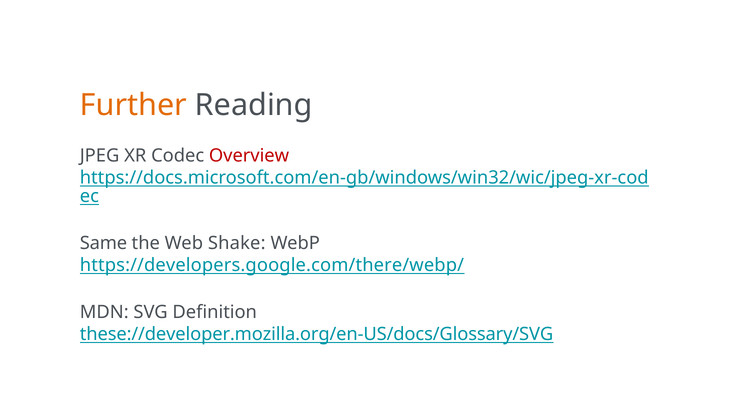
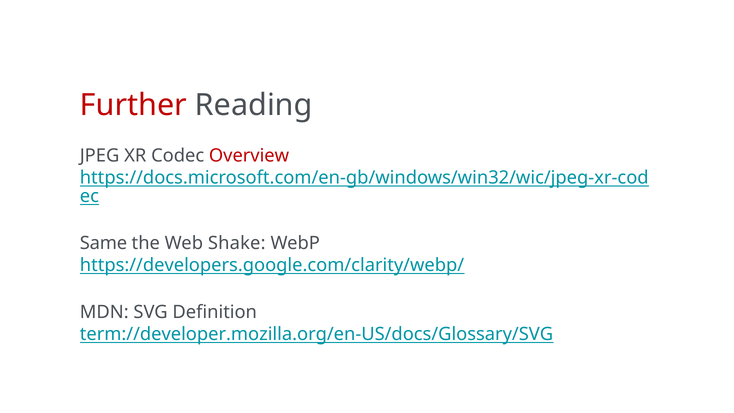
Further colour: orange -> red
https://developers.google.com/there/webp/: https://developers.google.com/there/webp/ -> https://developers.google.com/clarity/webp/
these://developer.mozilla.org/en-US/docs/Glossary/SVG: these://developer.mozilla.org/en-US/docs/Glossary/SVG -> term://developer.mozilla.org/en-US/docs/Glossary/SVG
